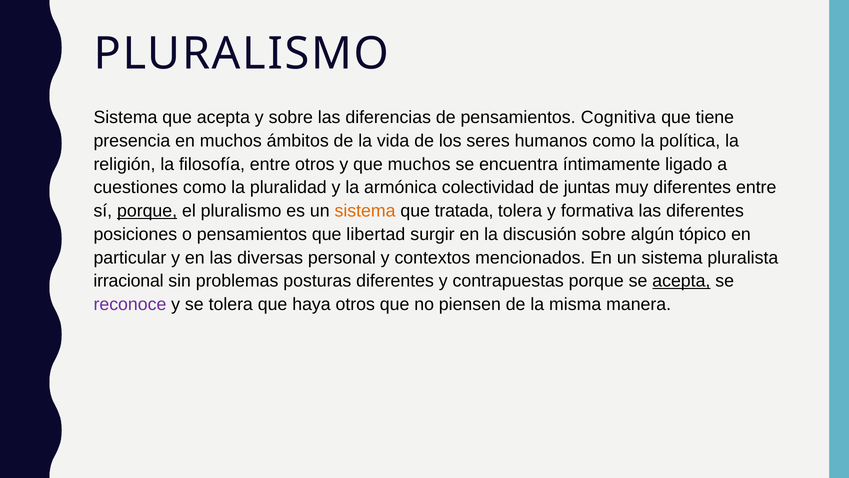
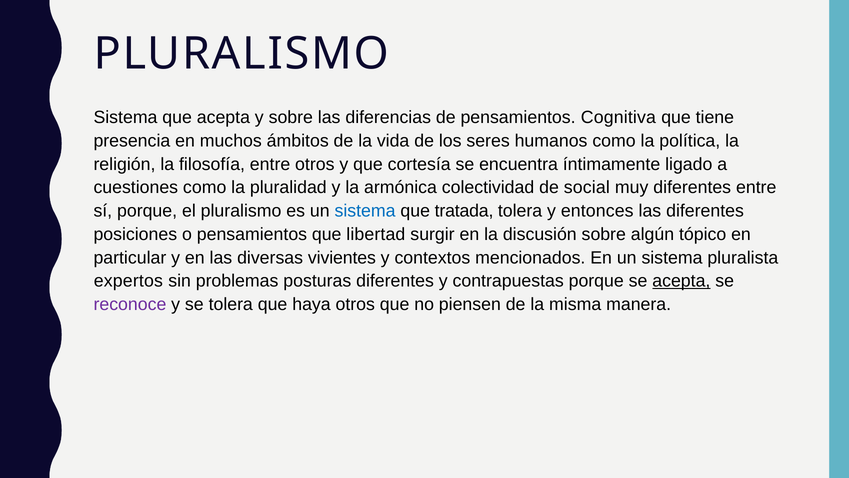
que muchos: muchos -> cortesía
juntas: juntas -> social
porque at (147, 211) underline: present -> none
sistema at (365, 211) colour: orange -> blue
formativa: formativa -> entonces
personal: personal -> vivientes
irracional: irracional -> expertos
